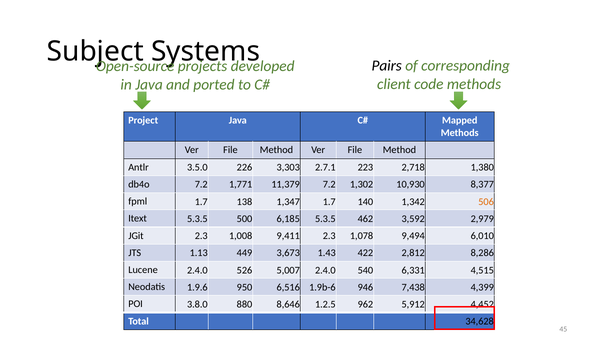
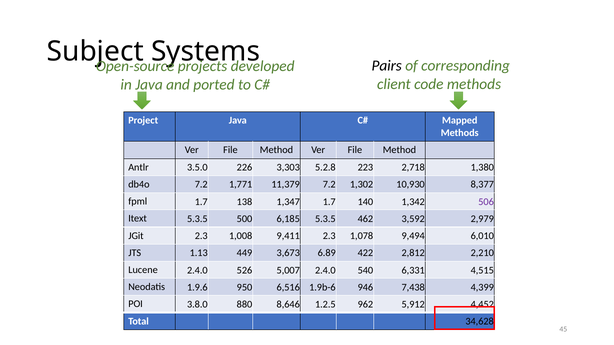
2.7.1: 2.7.1 -> 5.2.8
506 colour: orange -> purple
1.43: 1.43 -> 6.89
8,286: 8,286 -> 2,210
